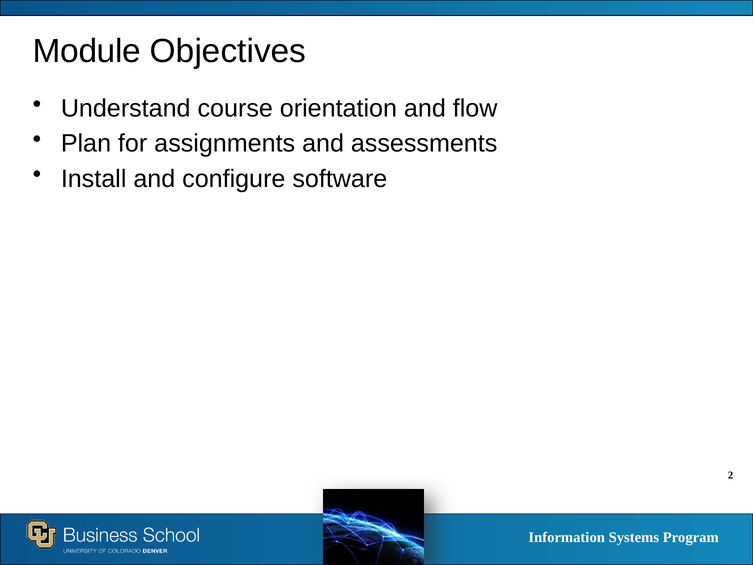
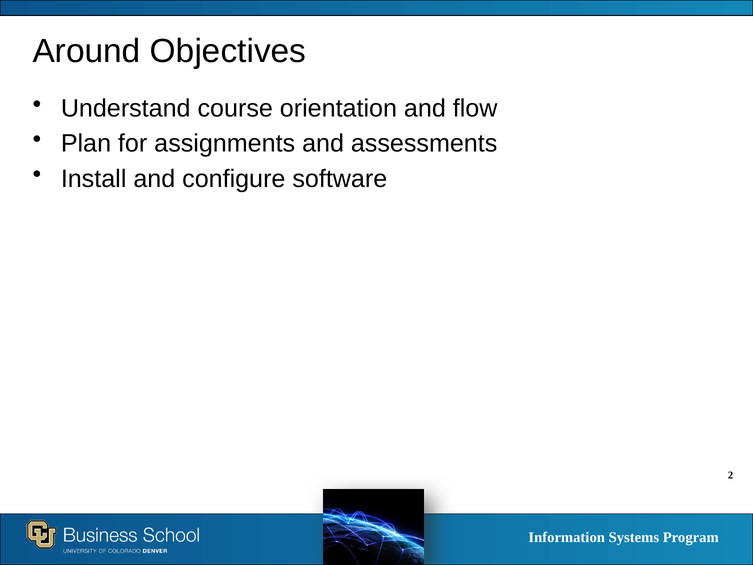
Module: Module -> Around
